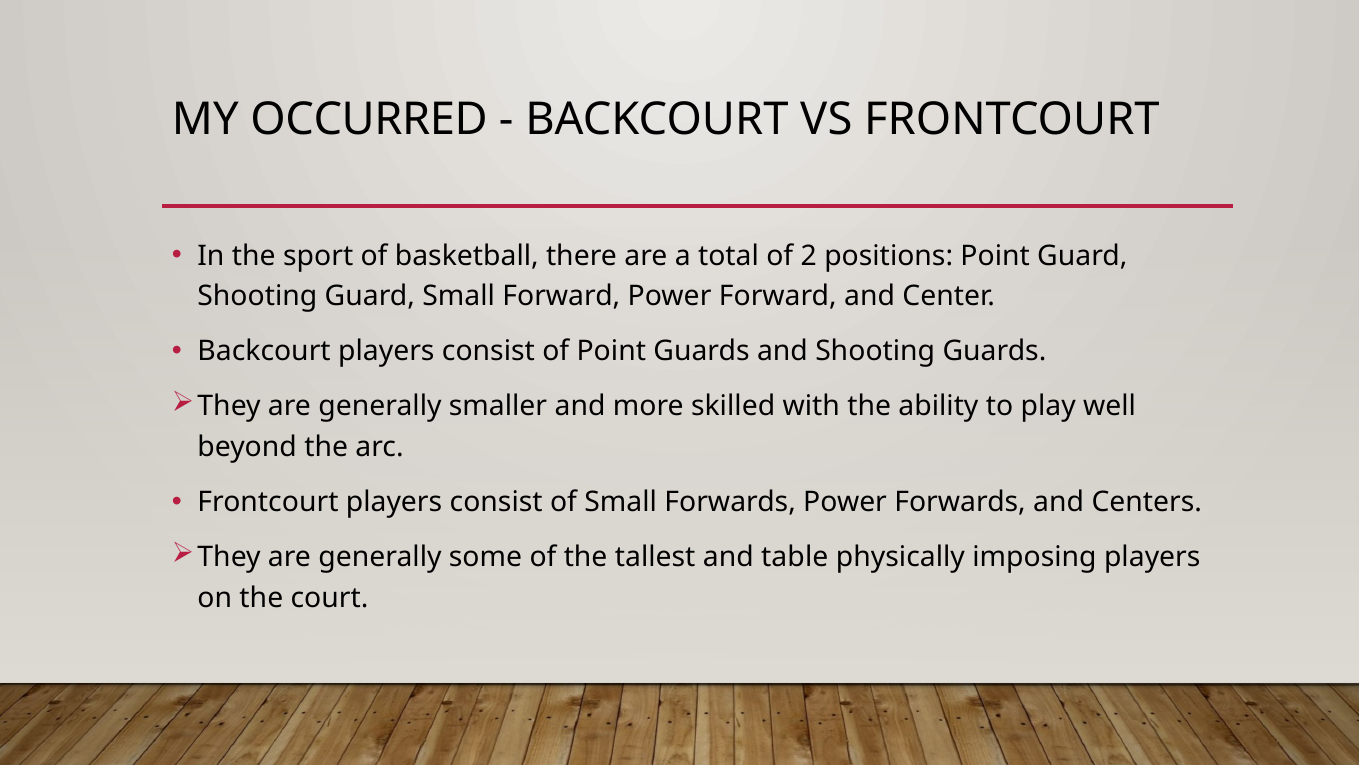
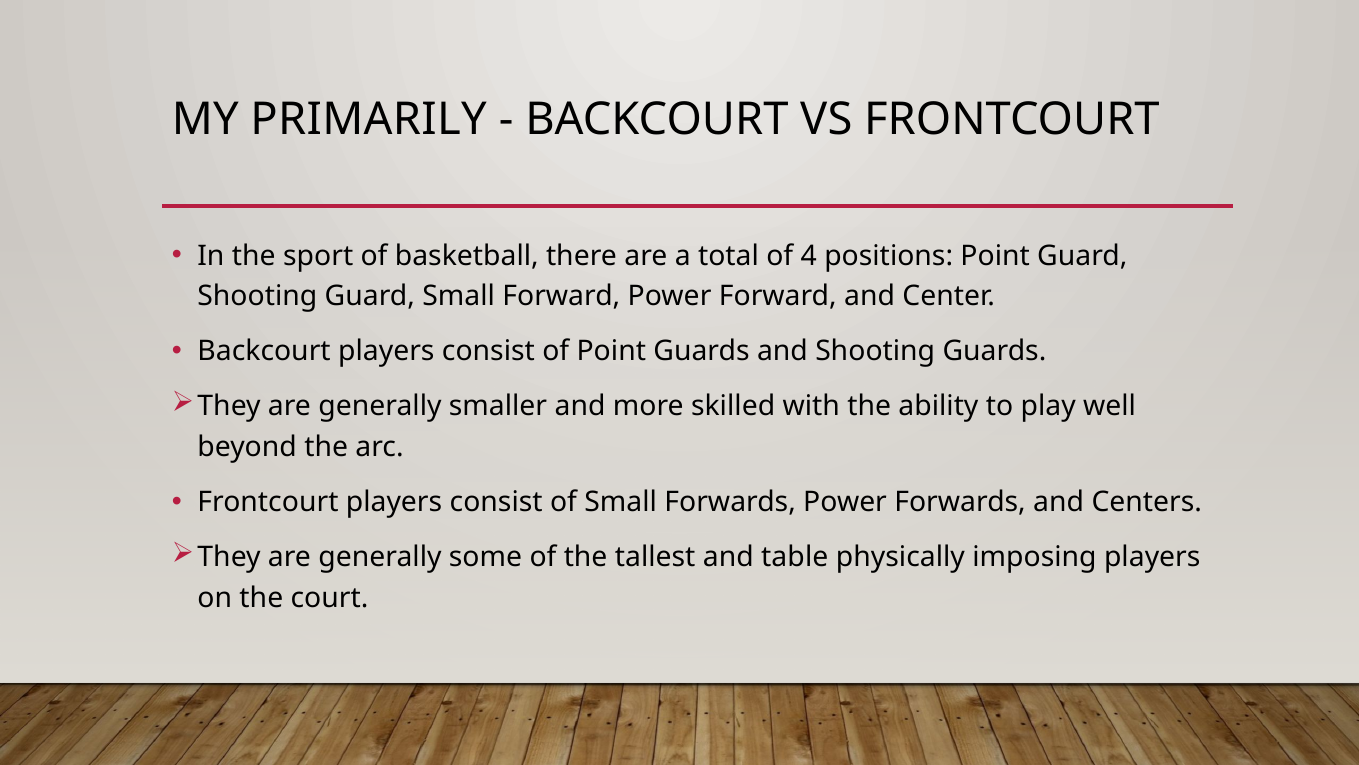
OCCURRED: OCCURRED -> PRIMARILY
2: 2 -> 4
